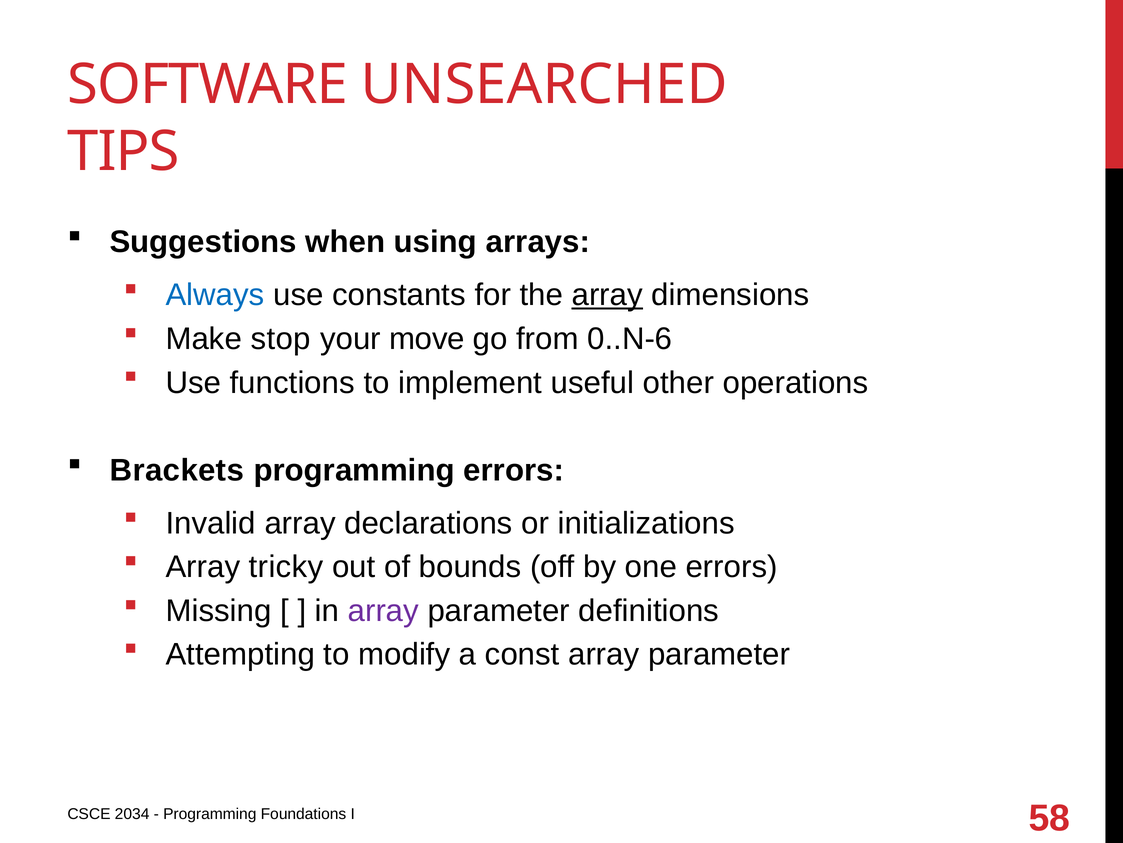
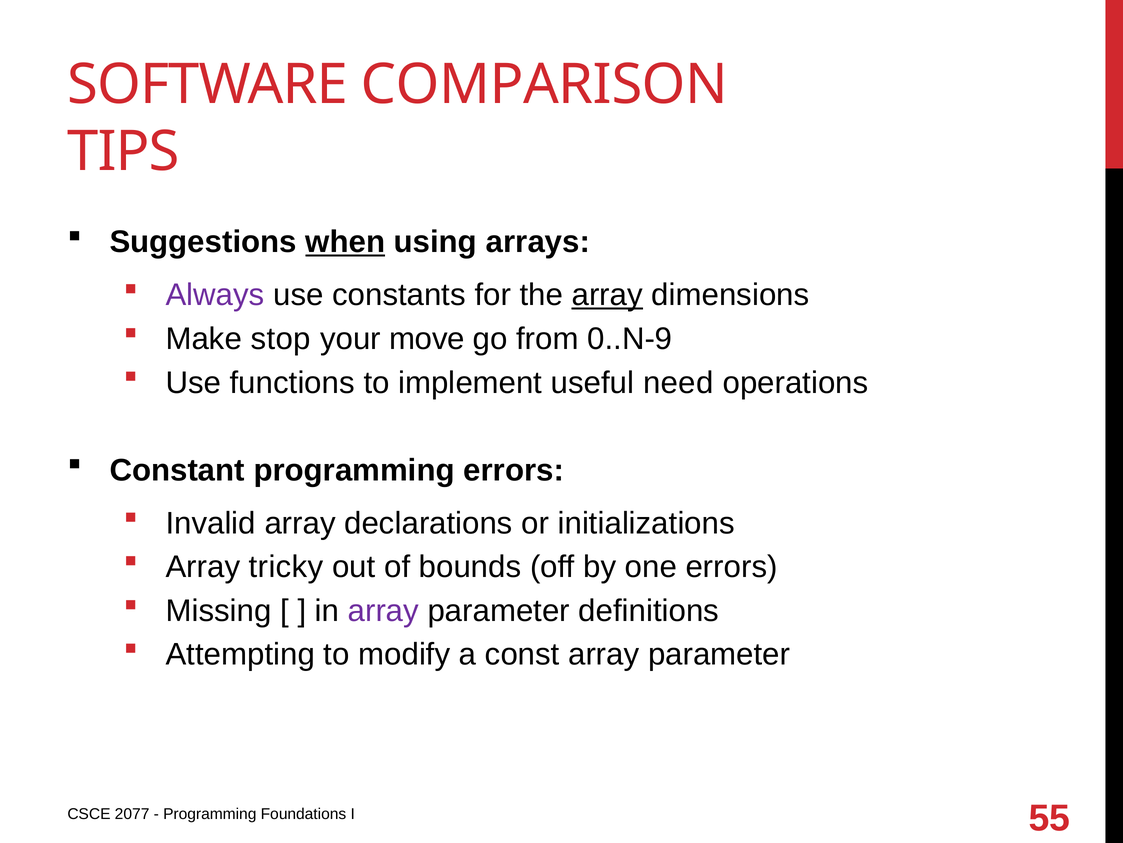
UNSEARCHED: UNSEARCHED -> COMPARISON
when underline: none -> present
Always colour: blue -> purple
0..N-6: 0..N-6 -> 0..N-9
other: other -> need
Brackets: Brackets -> Constant
2034: 2034 -> 2077
58: 58 -> 55
